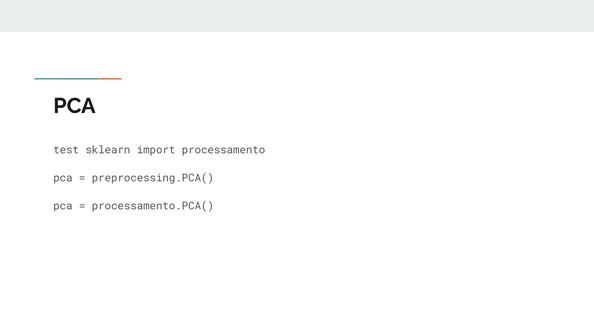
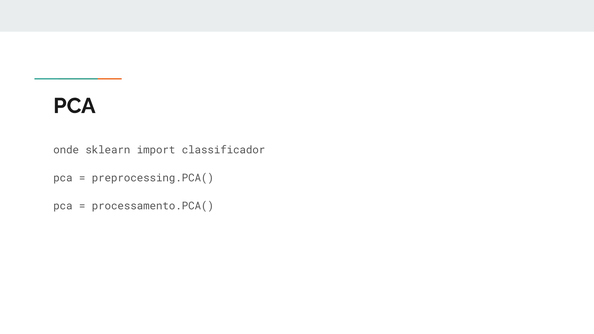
test: test -> onde
processamento: processamento -> classificador
